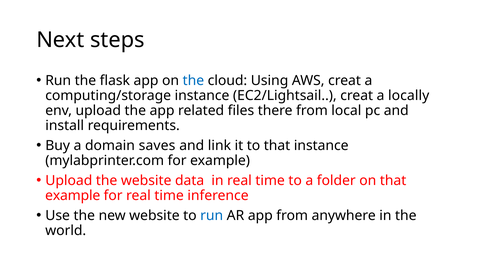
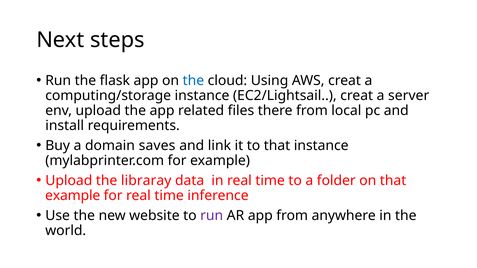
locally: locally -> server
the website: website -> libraray
run at (212, 216) colour: blue -> purple
